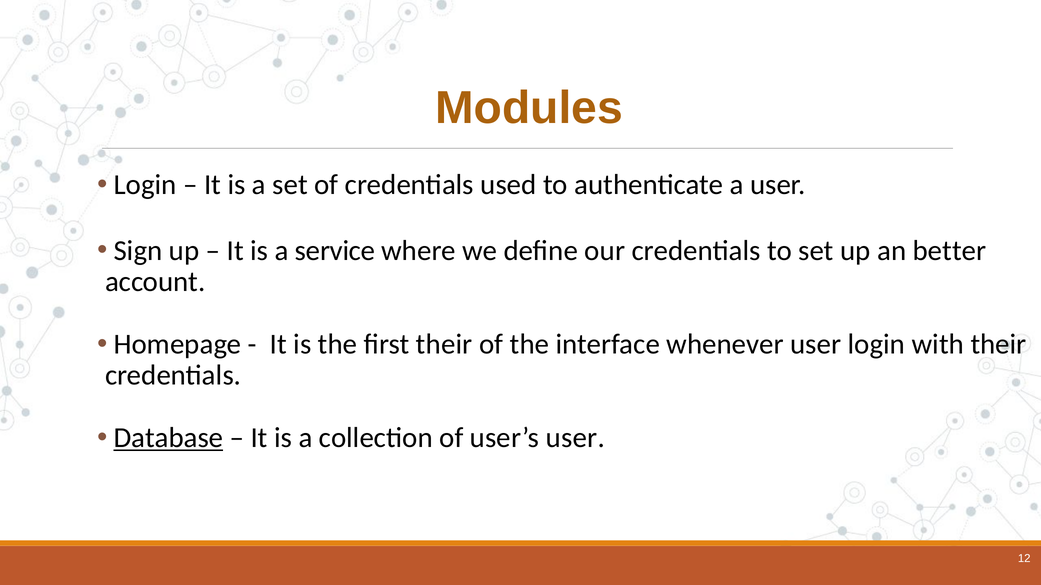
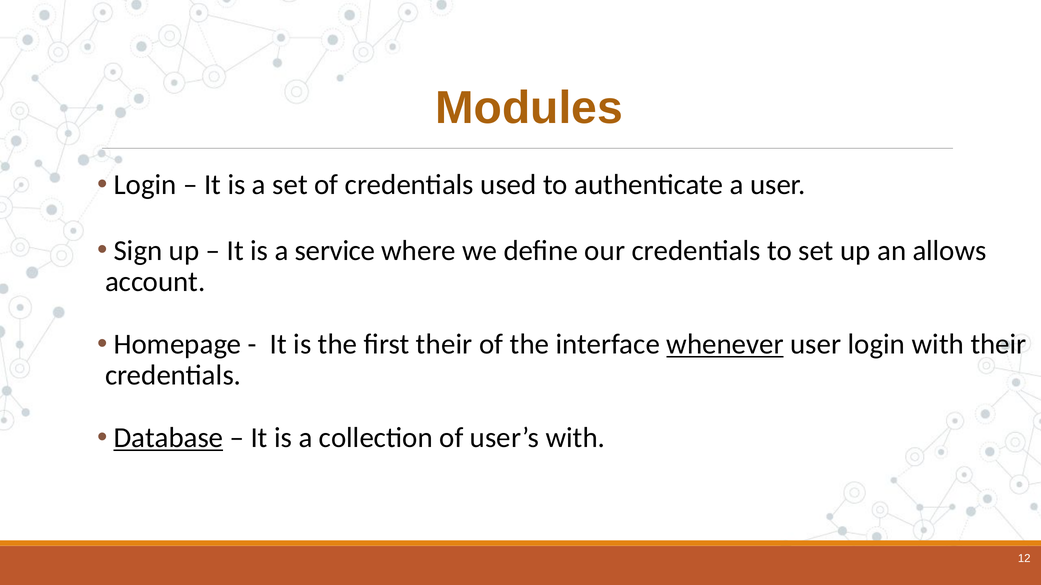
better: better -> allows
whenever underline: none -> present
user’s user: user -> with
